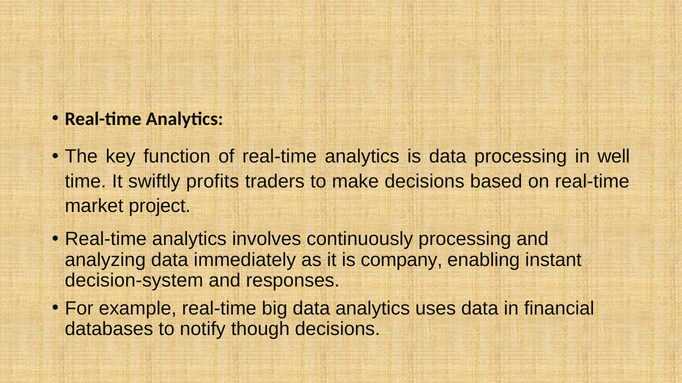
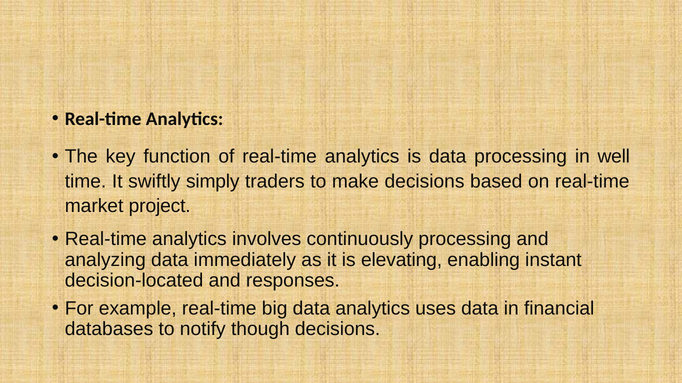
profits: profits -> simply
company: company -> elevating
decision-system: decision-system -> decision-located
